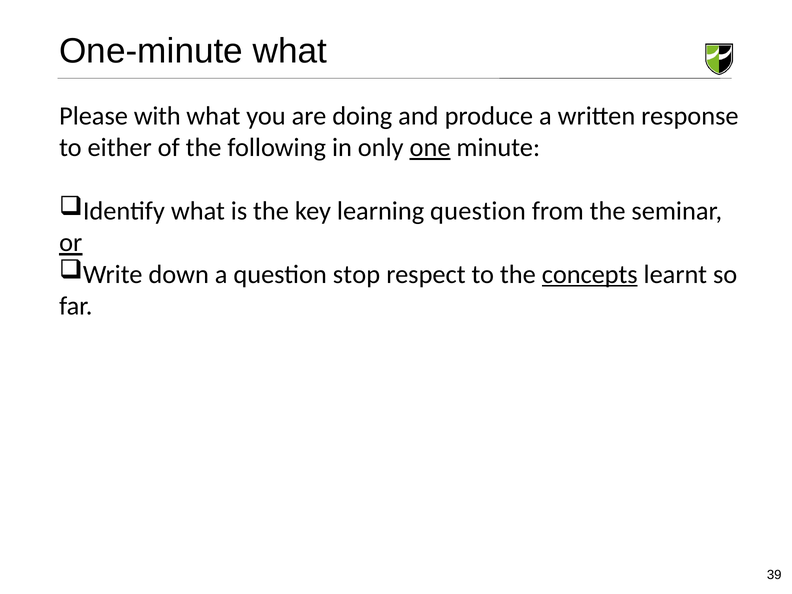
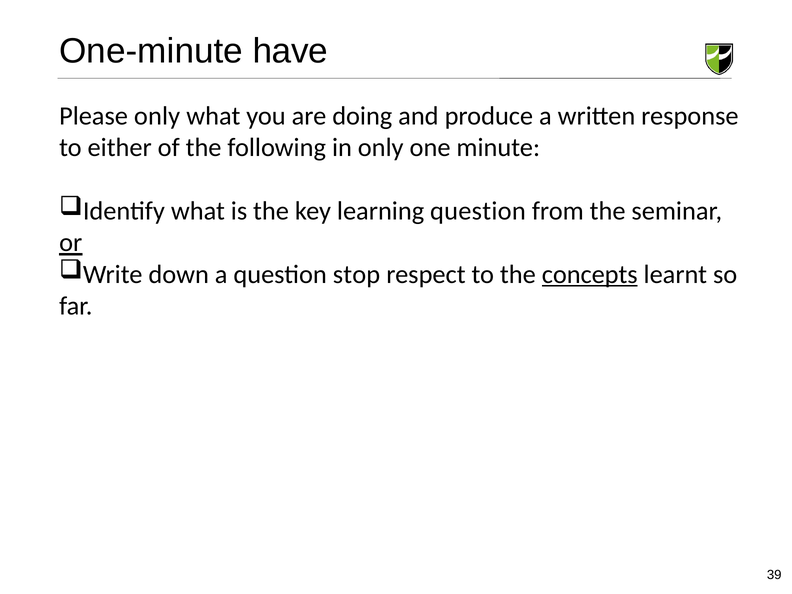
One-minute what: what -> have
Please with: with -> only
one underline: present -> none
